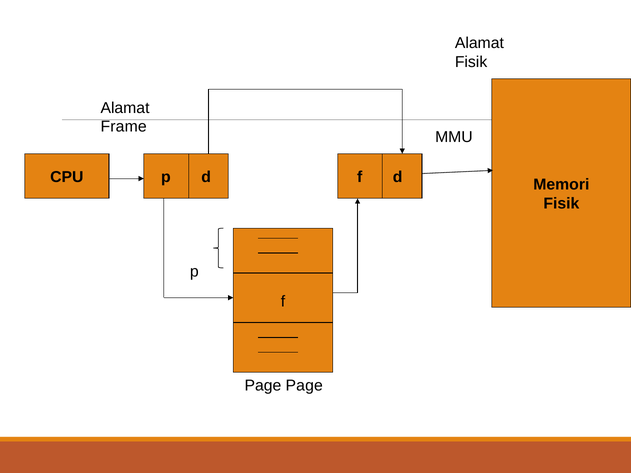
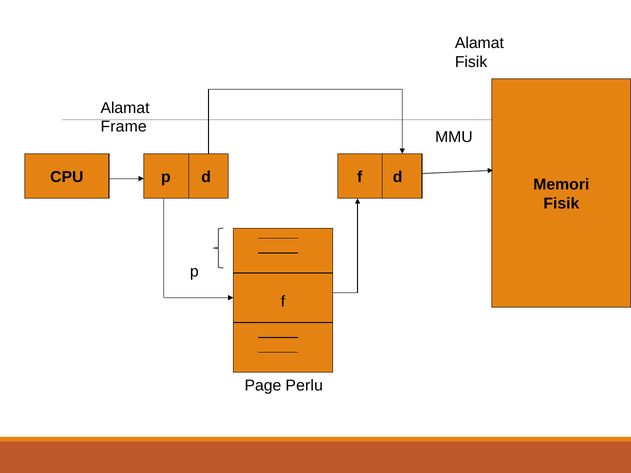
Page Page: Page -> Perlu
